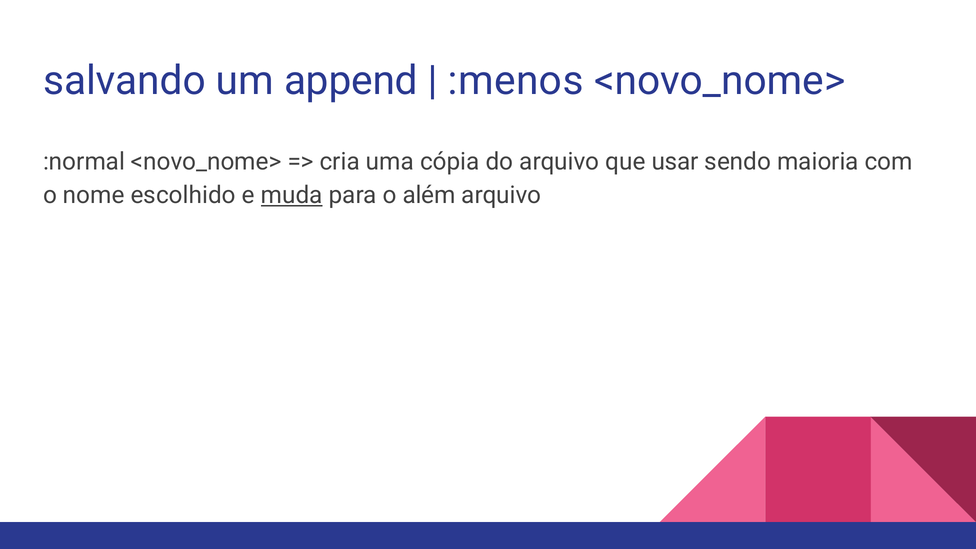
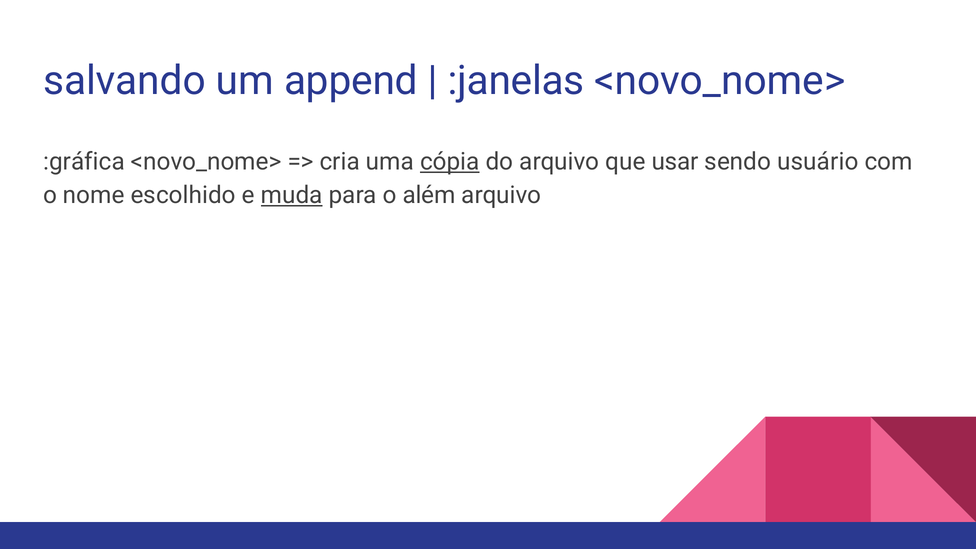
:menos: :menos -> :janelas
:normal: :normal -> :gráfica
cópia underline: none -> present
maioria: maioria -> usuário
